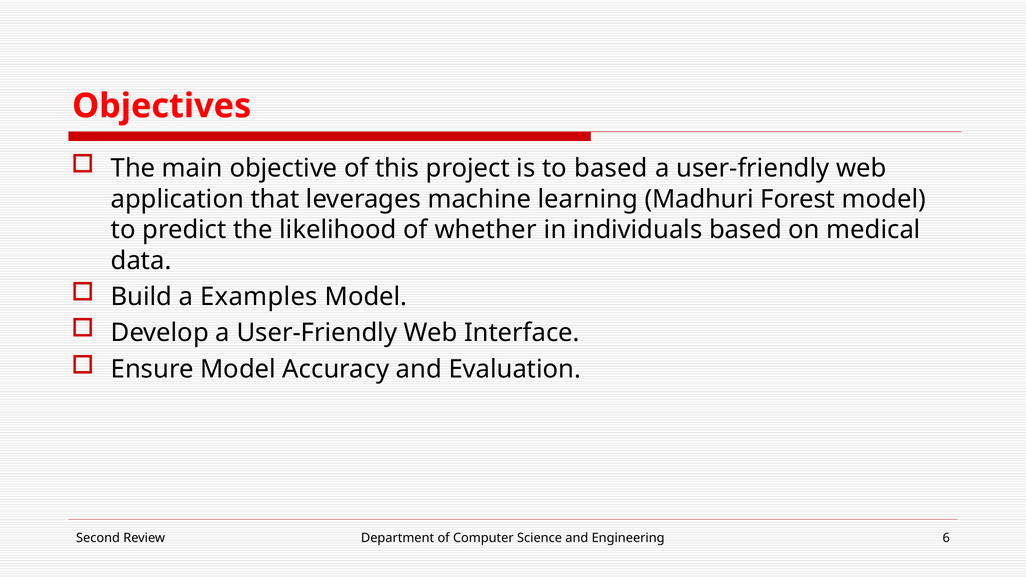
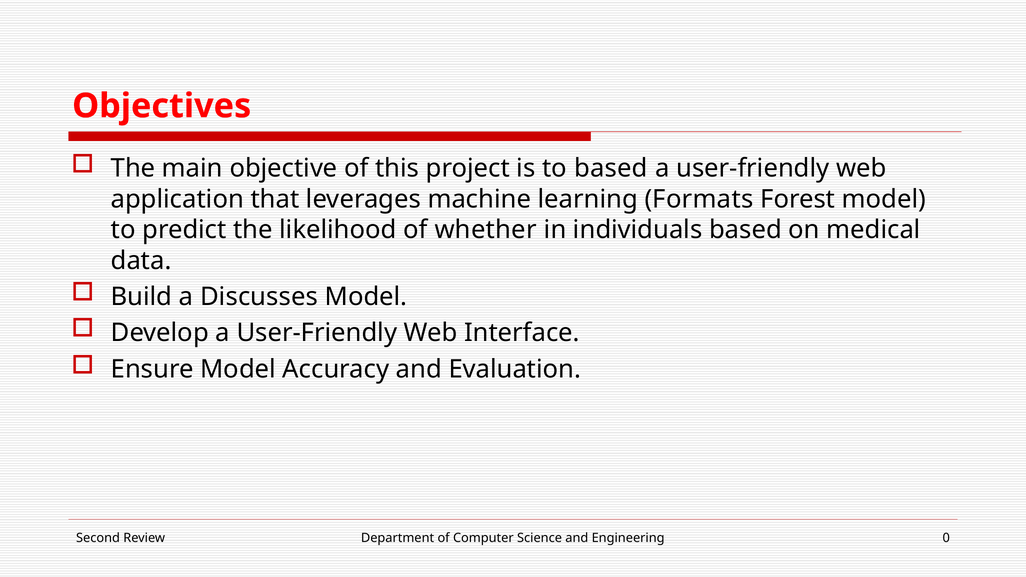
Madhuri: Madhuri -> Formats
Examples: Examples -> Discusses
6: 6 -> 0
